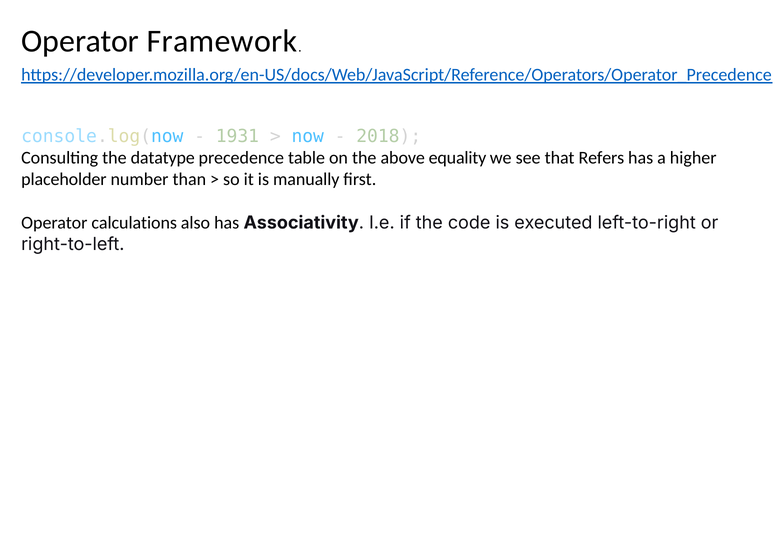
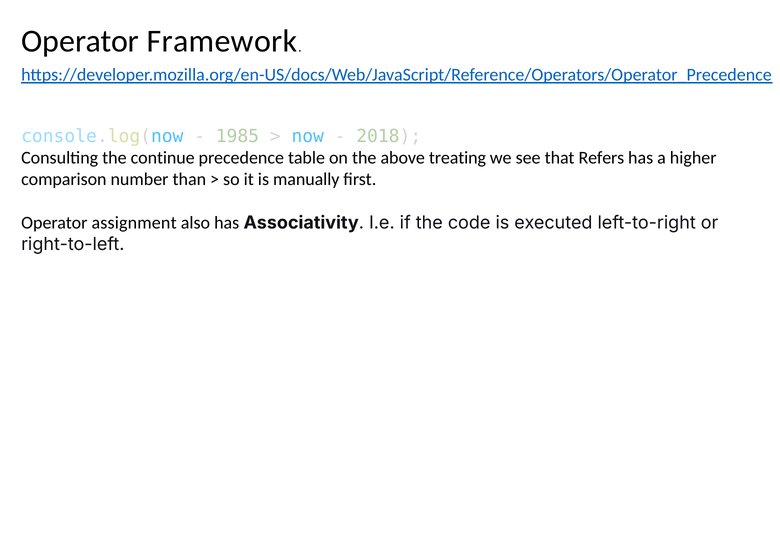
1931: 1931 -> 1985
datatype: datatype -> continue
equality: equality -> treating
placeholder: placeholder -> comparison
calculations: calculations -> assignment
